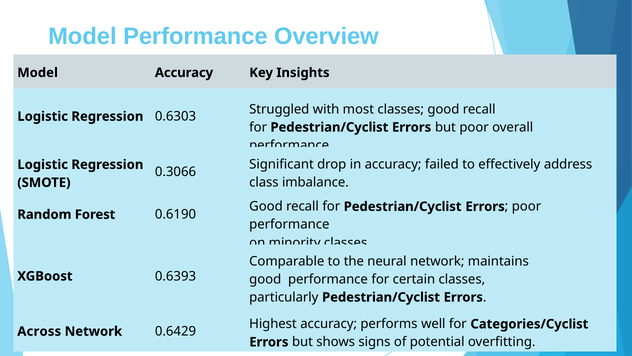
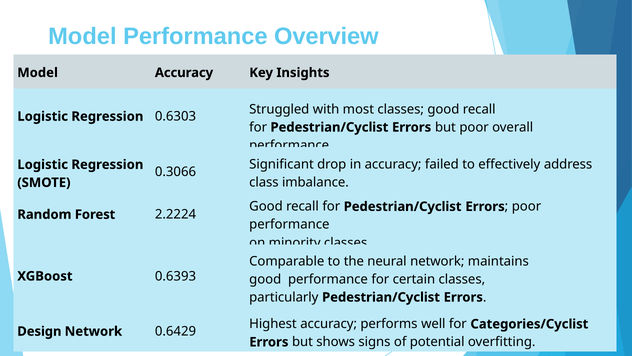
0.6190: 0.6190 -> 2.2224
Across: Across -> Design
